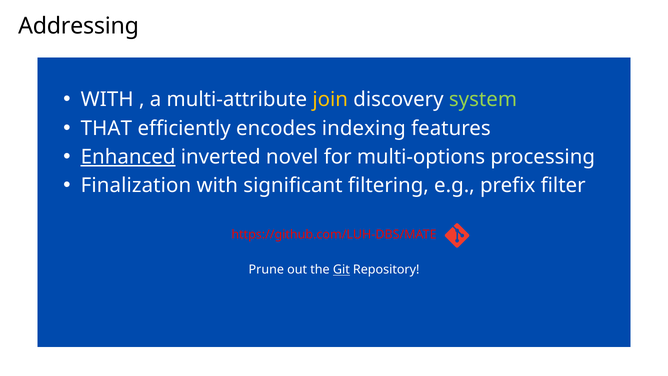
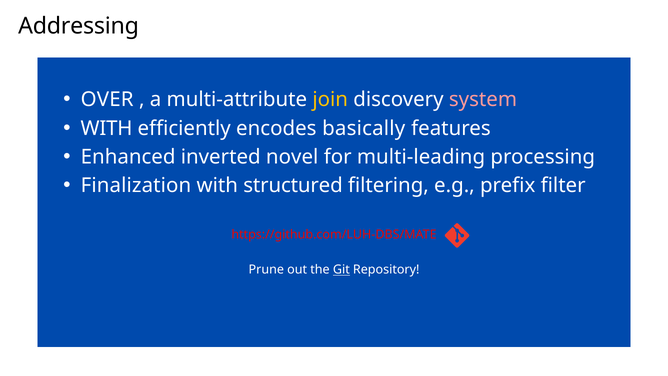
WITH at (107, 100): WITH -> OVER
system colour: light green -> pink
THAT at (106, 128): THAT -> WITH
indexing: indexing -> basically
Enhanced underline: present -> none
multi-options: multi-options -> multi-leading
significant: significant -> structured
